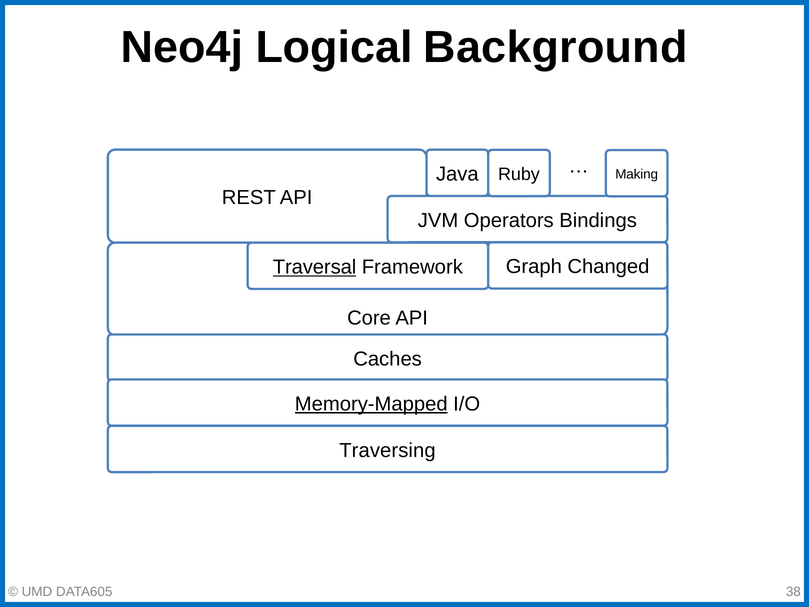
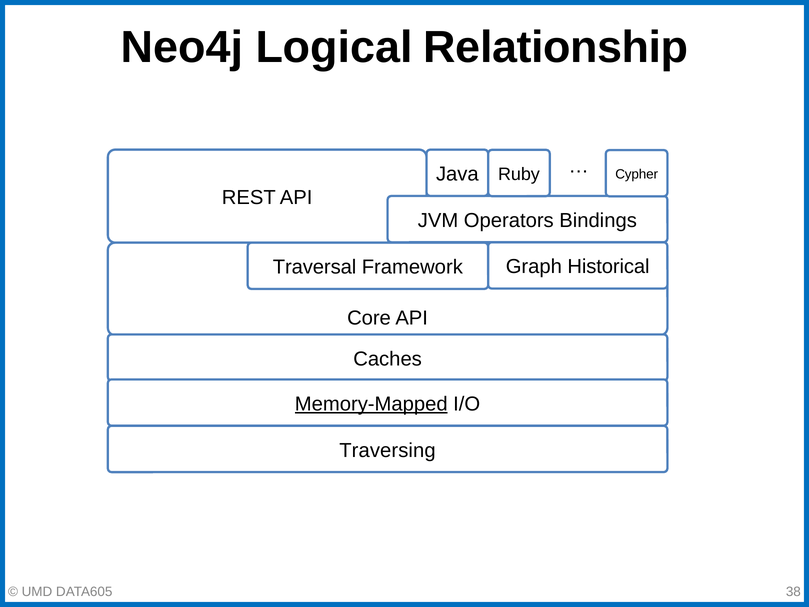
Background: Background -> Relationship
Making: Making -> Cypher
Changed: Changed -> Historical
Traversal underline: present -> none
